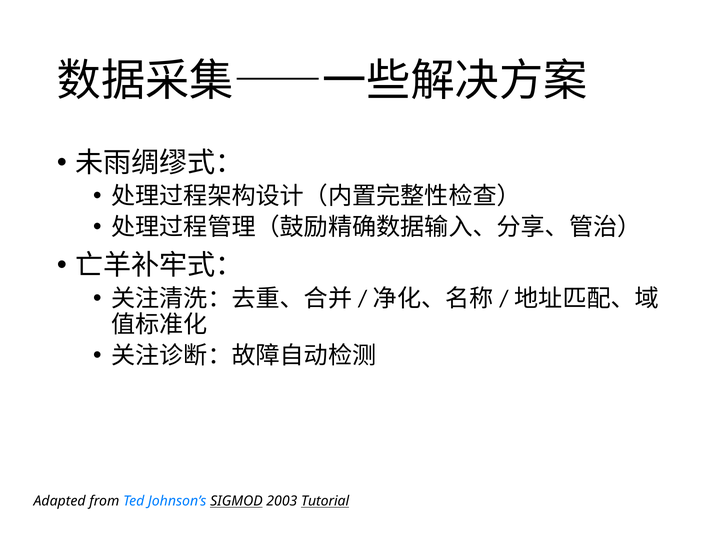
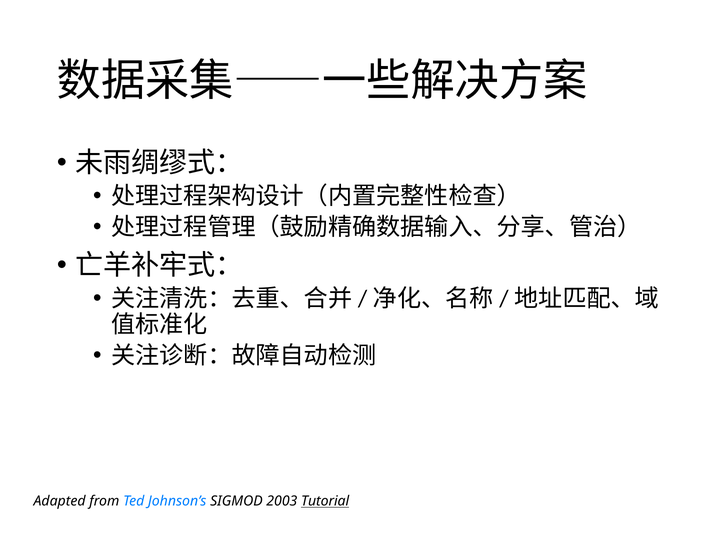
SIGMOD underline: present -> none
